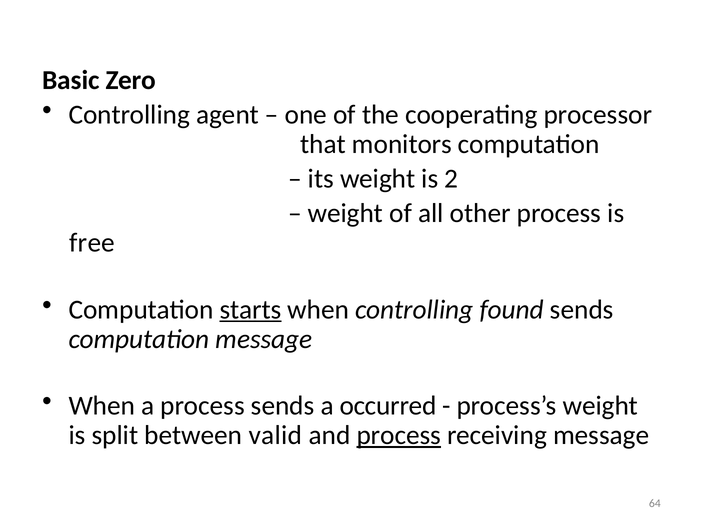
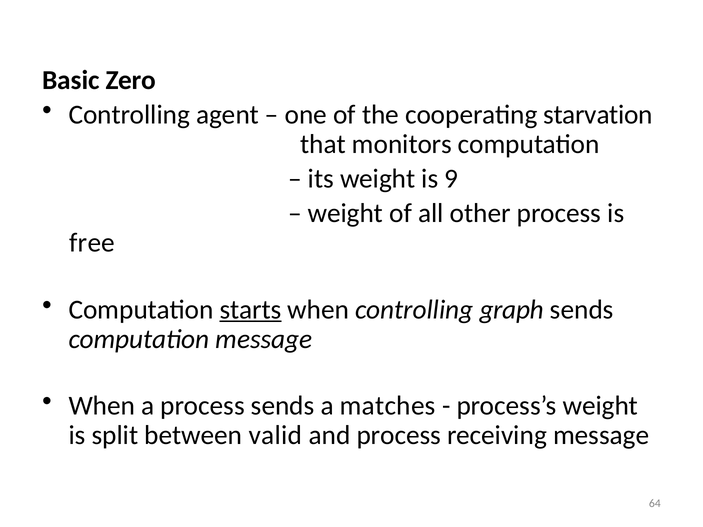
processor: processor -> starvation
2: 2 -> 9
found: found -> graph
occurred: occurred -> matches
process at (399, 435) underline: present -> none
